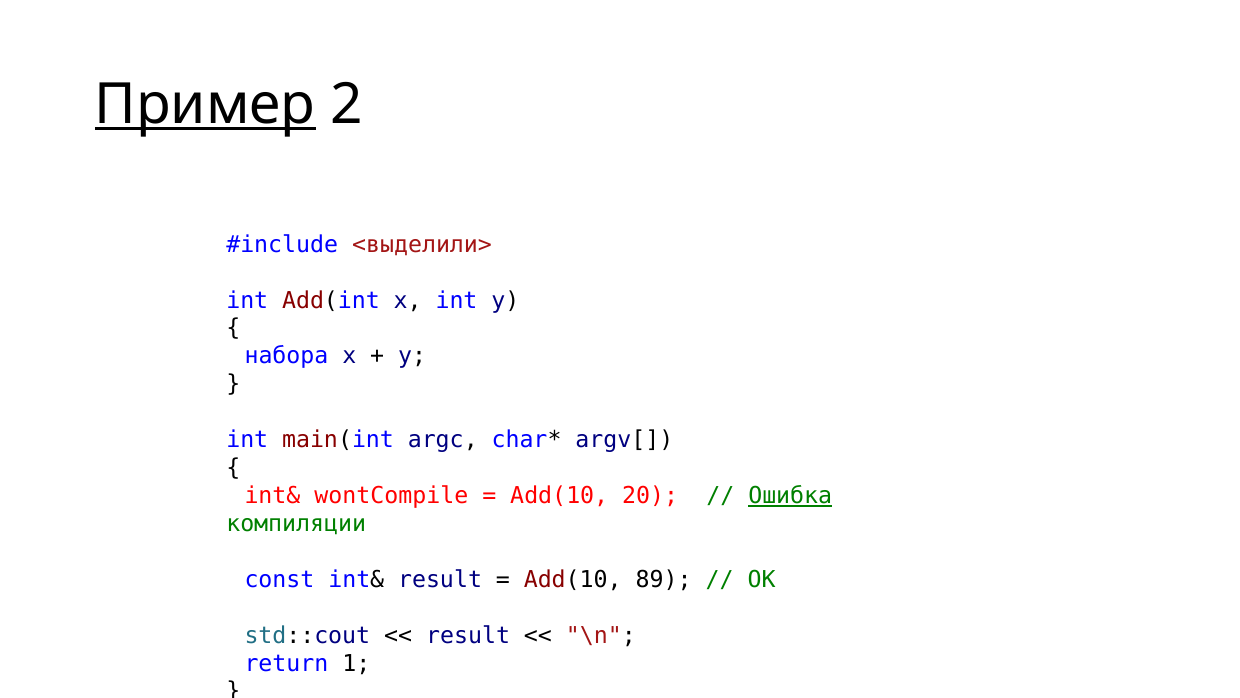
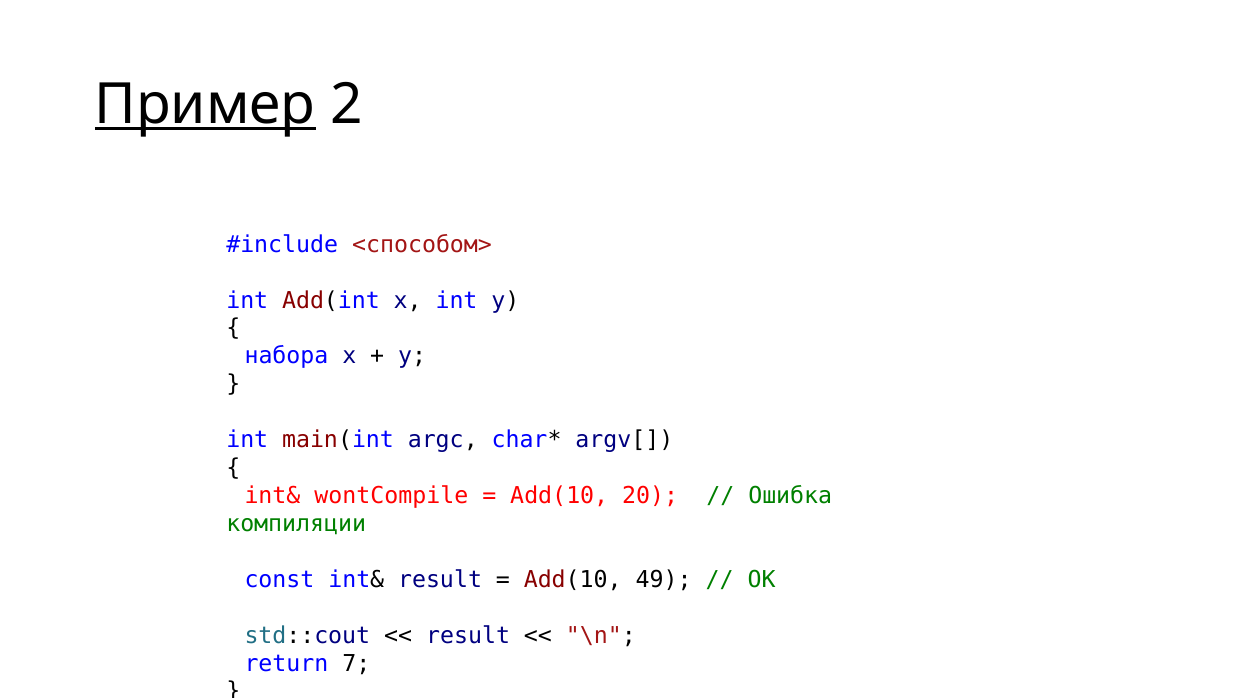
<выделили>: <выделили> -> <способом>
Ошибка underline: present -> none
89: 89 -> 49
1: 1 -> 7
